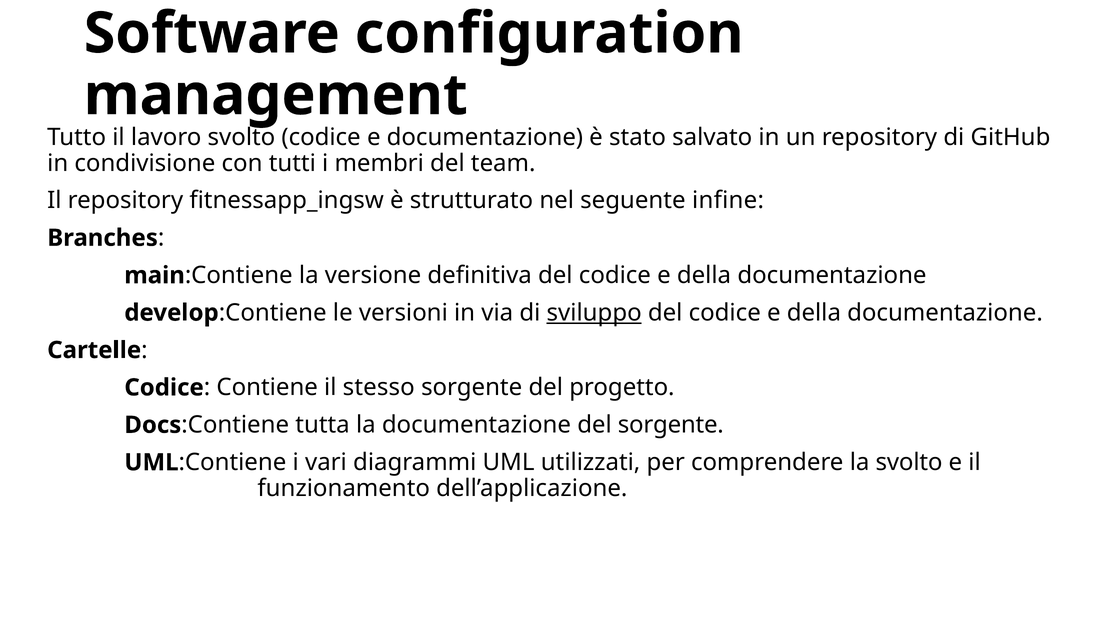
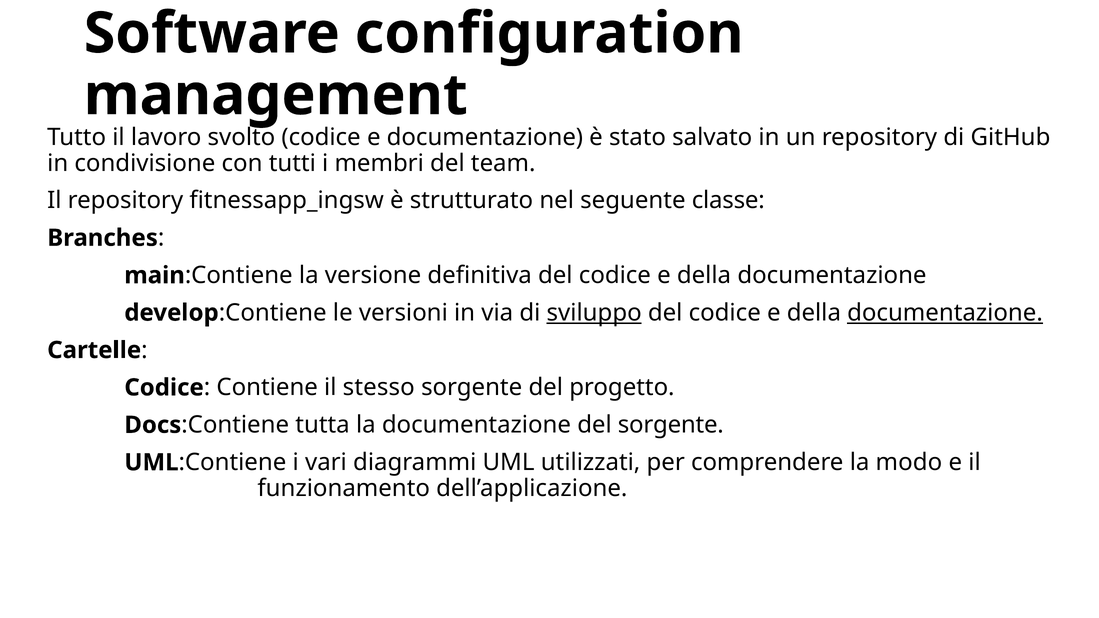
infine: infine -> classe
documentazione at (945, 313) underline: none -> present
la svolto: svolto -> modo
